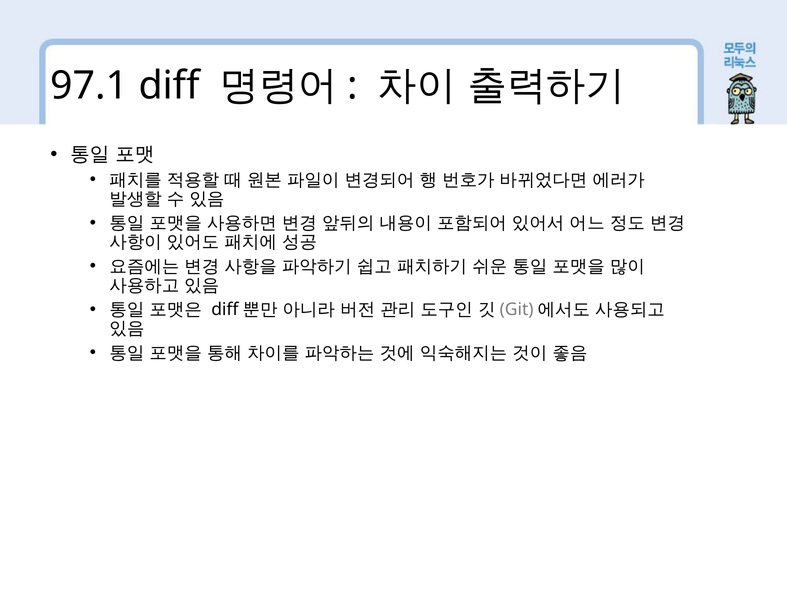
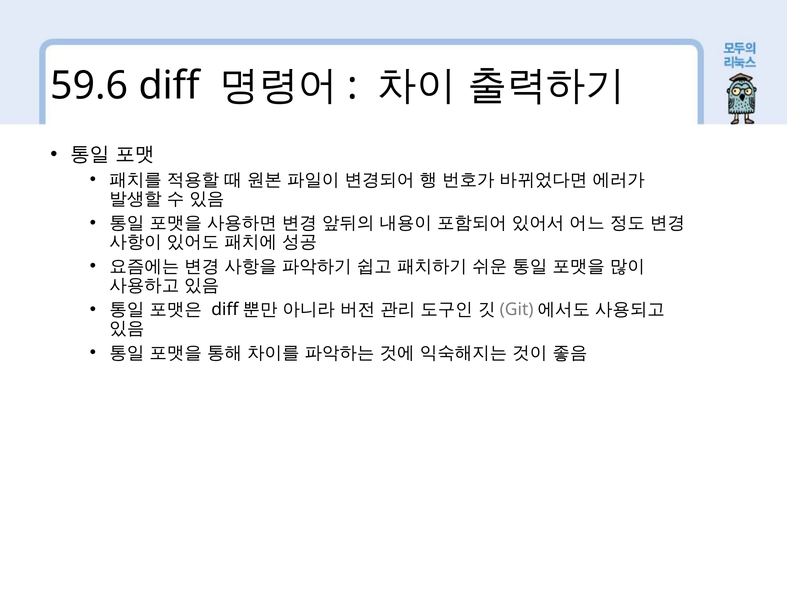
97.1: 97.1 -> 59.6
